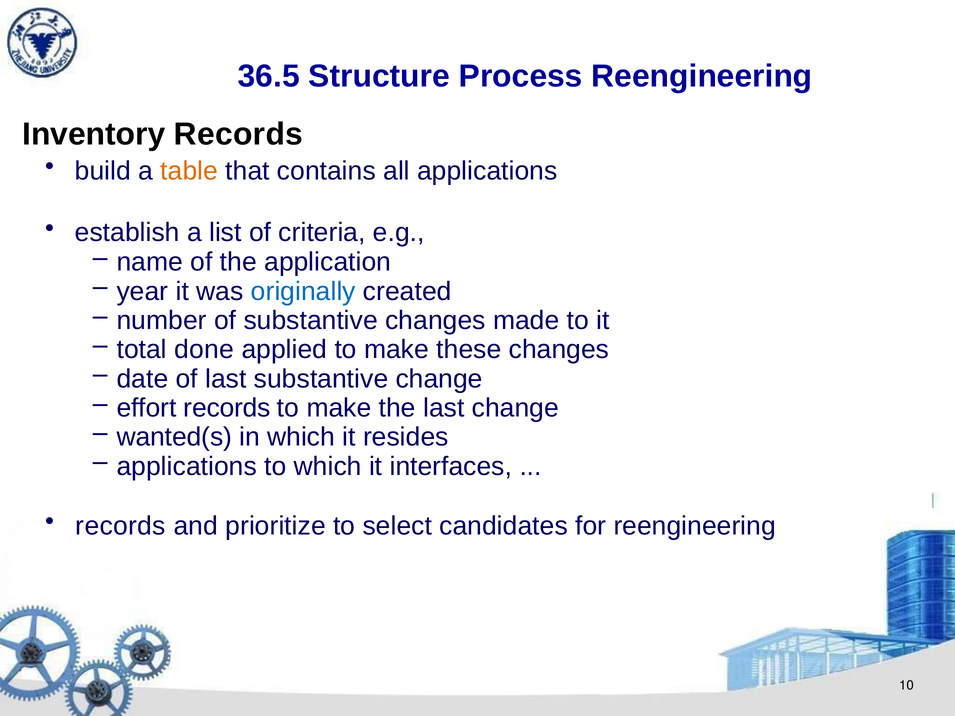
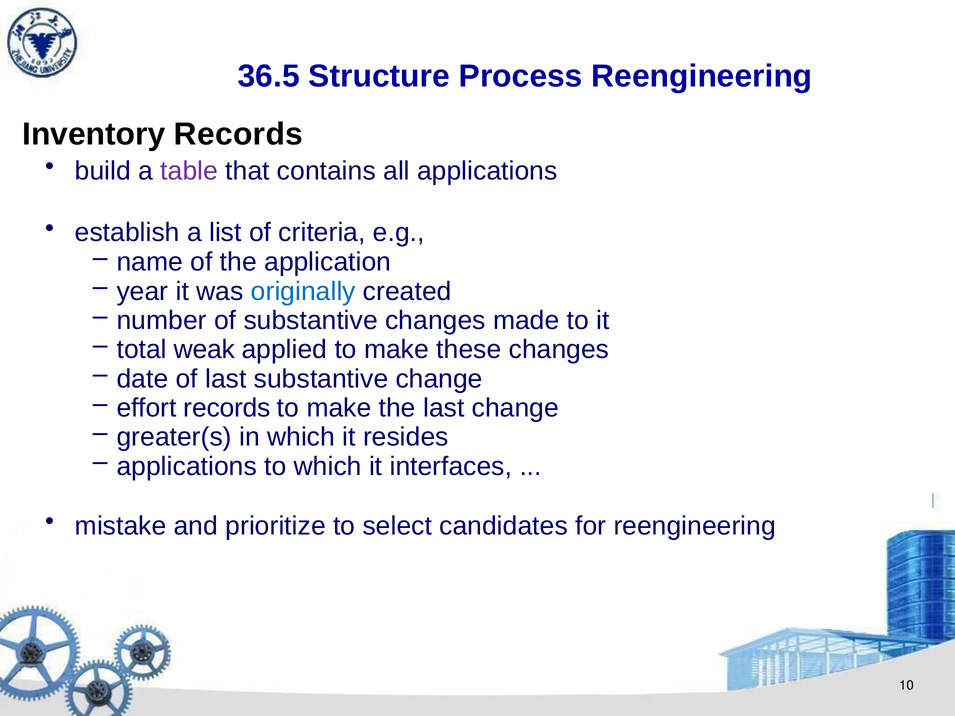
table colour: orange -> purple
done: done -> weak
wanted(s: wanted(s -> greater(s
records at (120, 526): records -> mistake
